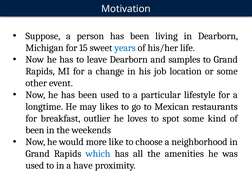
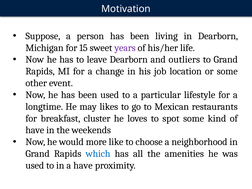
years colour: blue -> purple
samples: samples -> outliers
outlier: outlier -> cluster
been at (35, 130): been -> have
